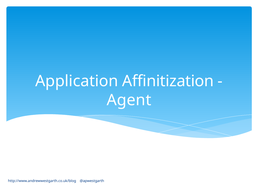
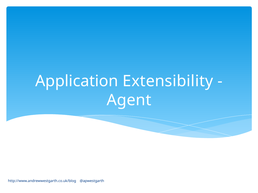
Affinitization: Affinitization -> Extensibility
